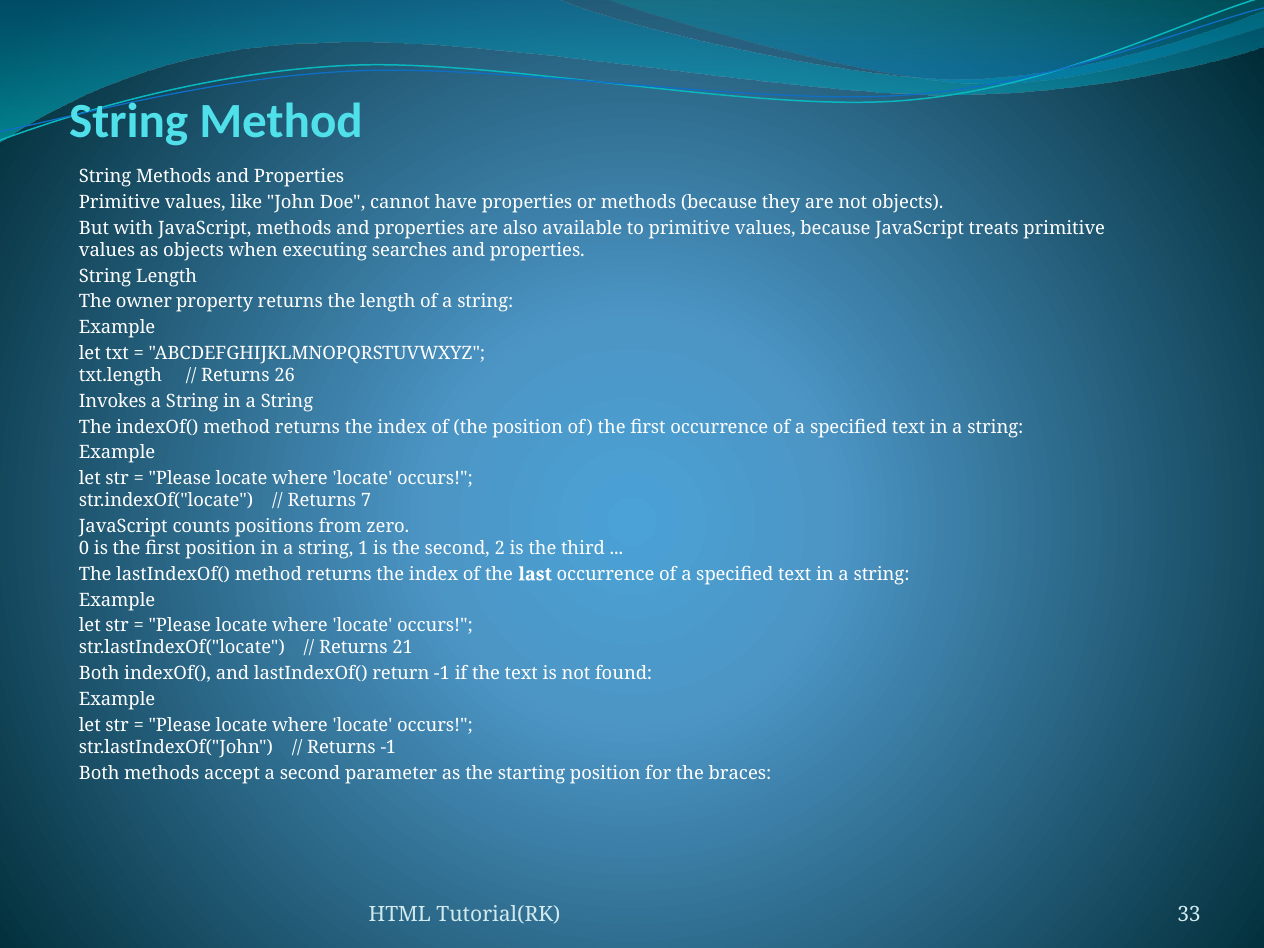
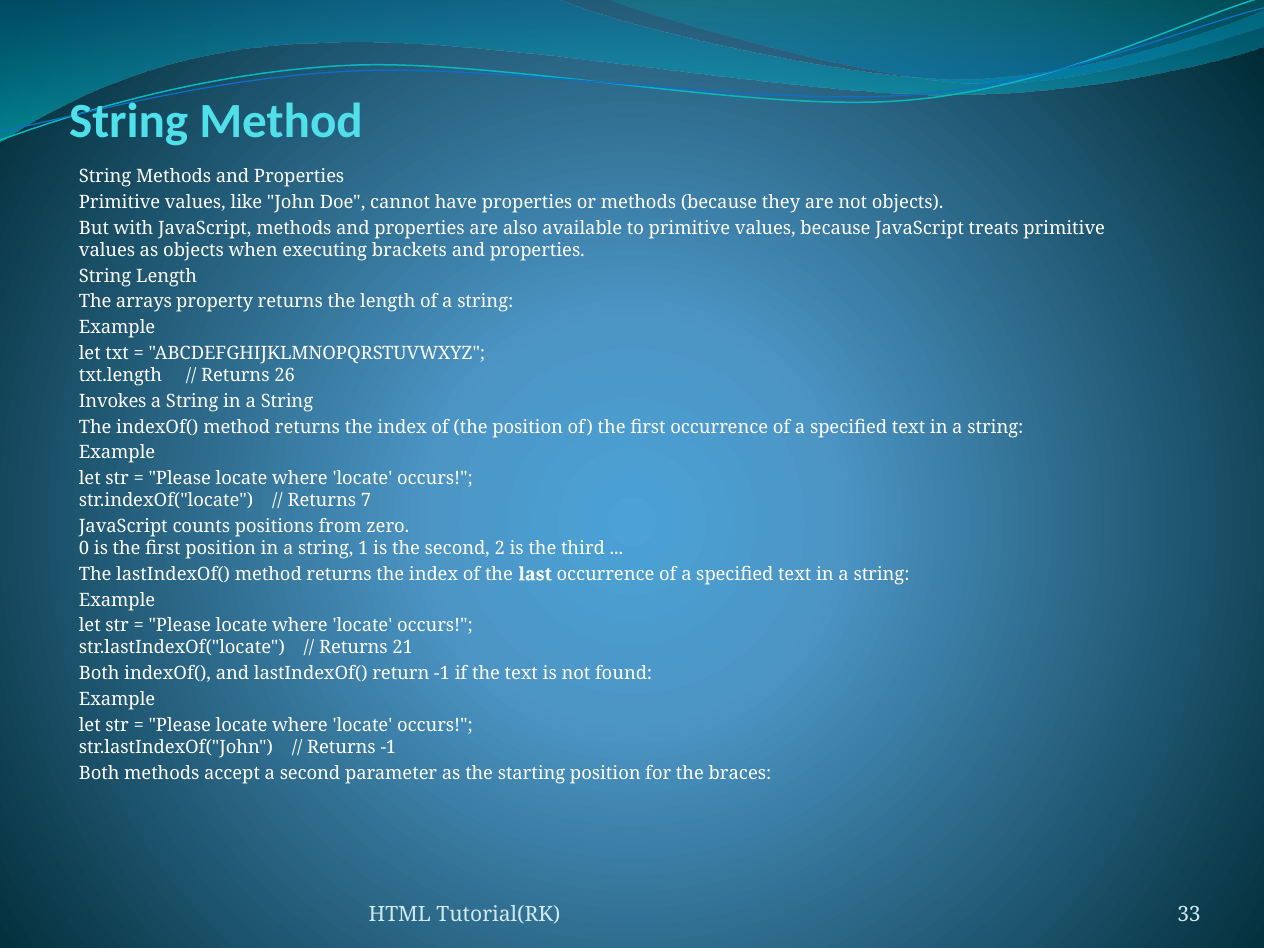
searches: searches -> brackets
owner: owner -> arrays
